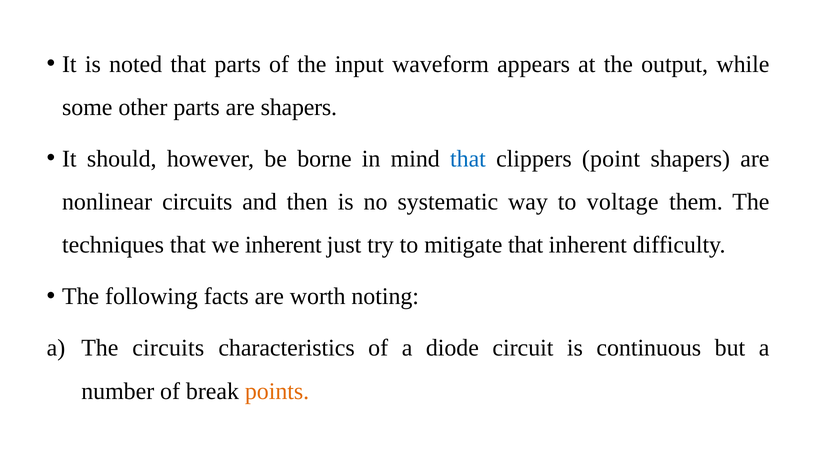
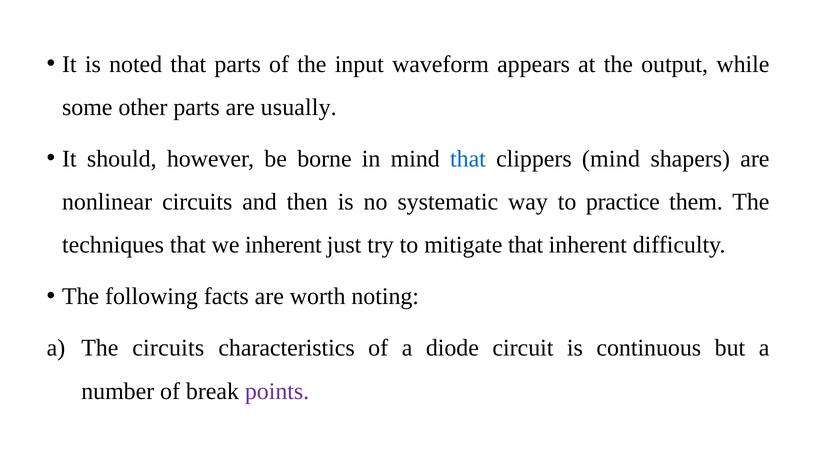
are shapers: shapers -> usually
clippers point: point -> mind
voltage: voltage -> practice
points colour: orange -> purple
